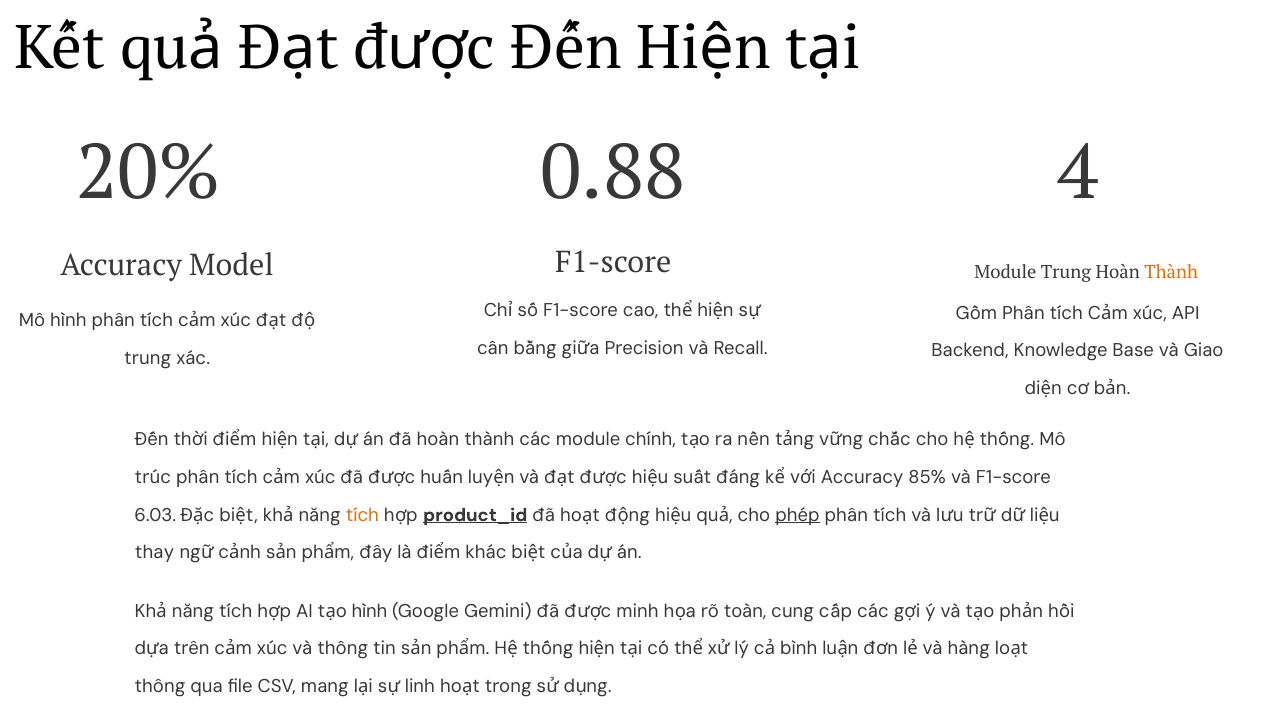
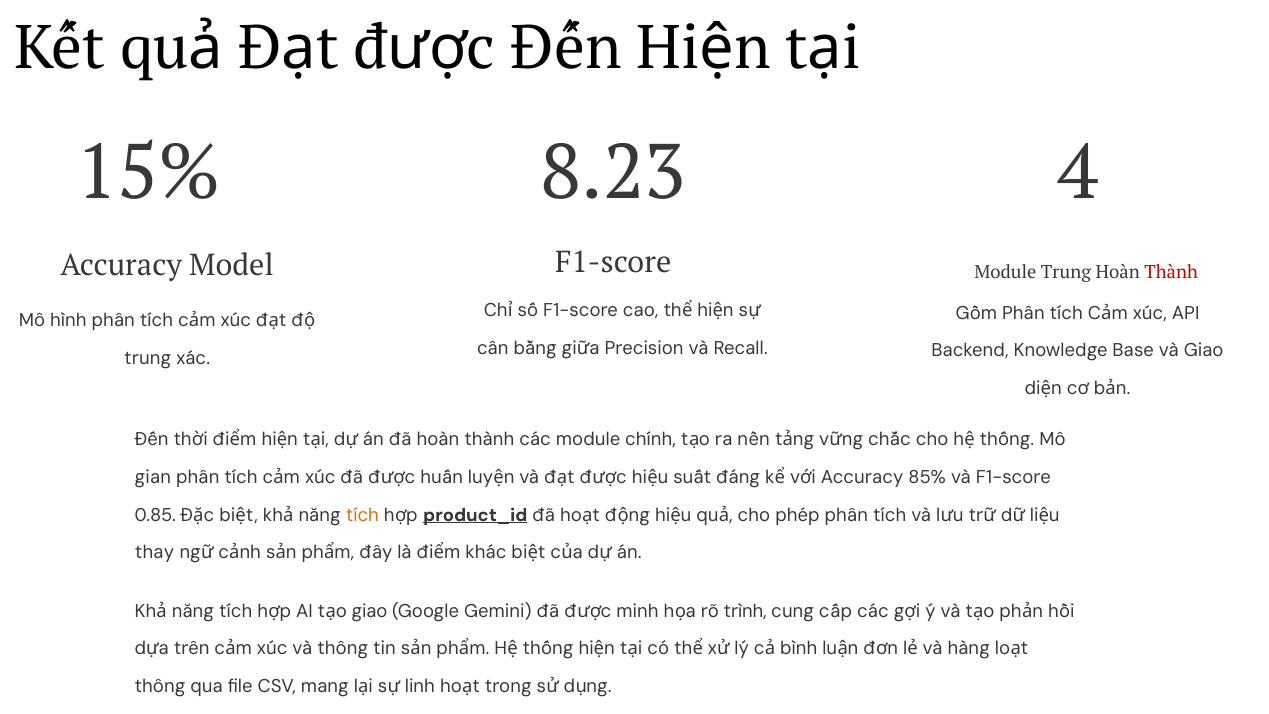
20%: 20% -> 15%
0.88: 0.88 -> 8.23
Thành at (1171, 272) colour: orange -> red
trúc: trúc -> gian
6.03: 6.03 -> 0.85
phép underline: present -> none
hình at (370, 611): hình -> giao
toàn: toàn -> trình
